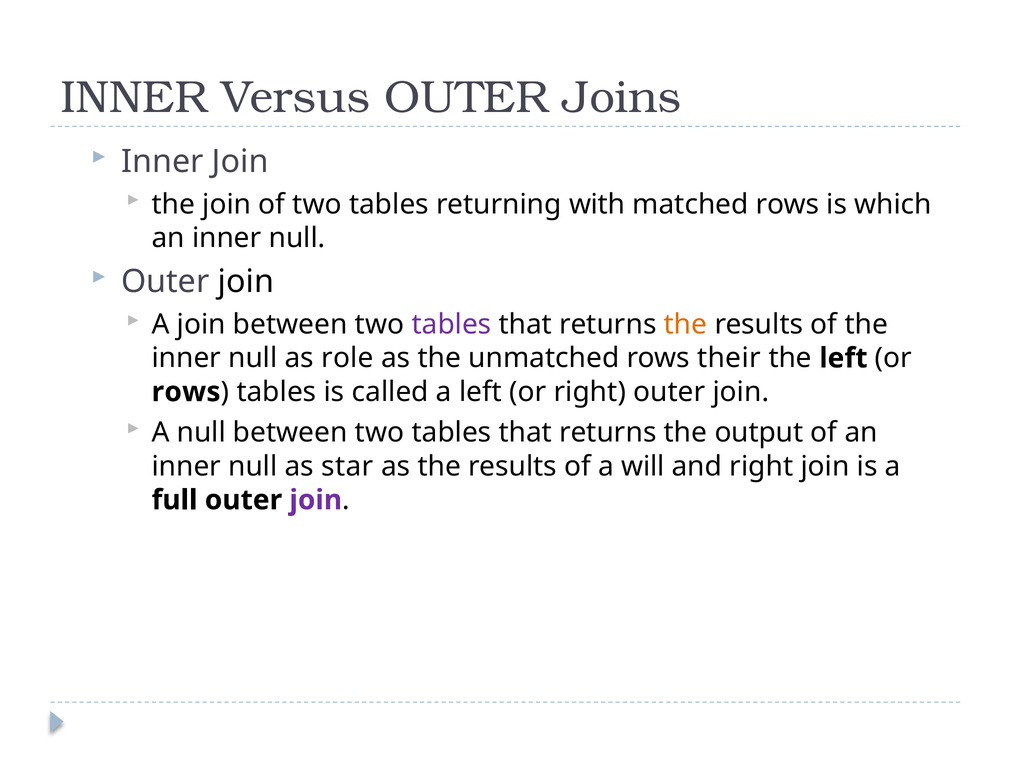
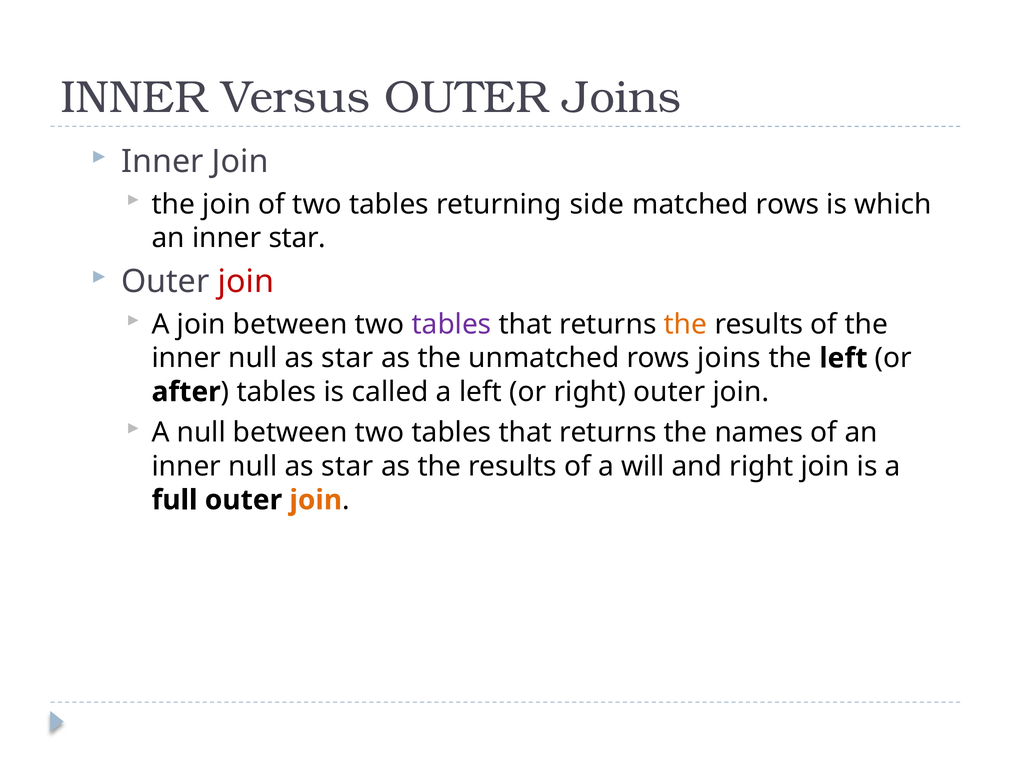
with: with -> side
null at (297, 238): null -> star
join at (246, 282) colour: black -> red
role at (347, 358): role -> star
rows their: their -> joins
rows at (186, 392): rows -> after
output: output -> names
join at (316, 500) colour: purple -> orange
